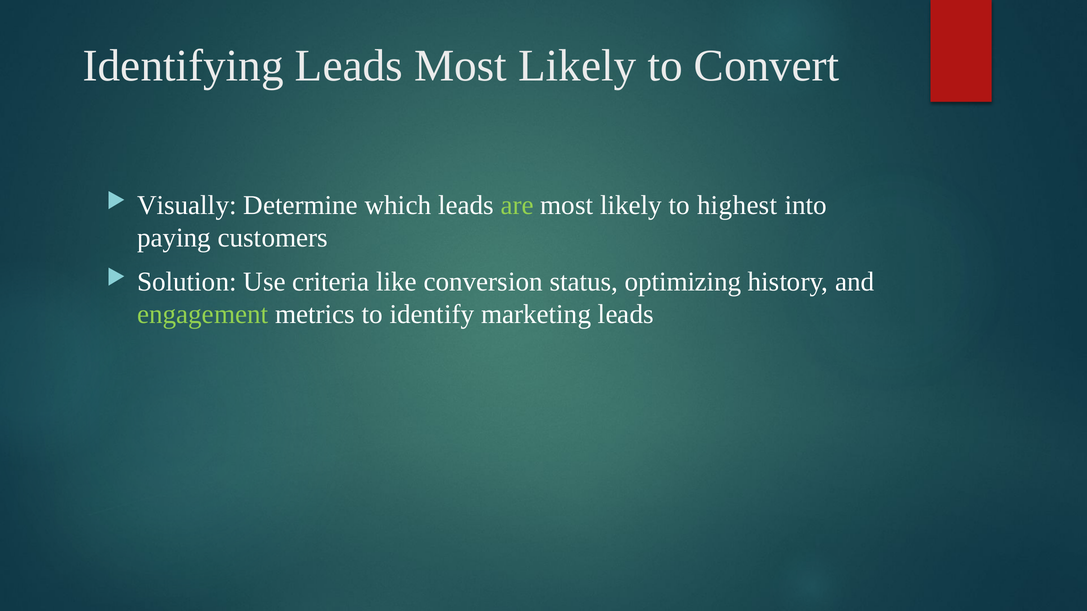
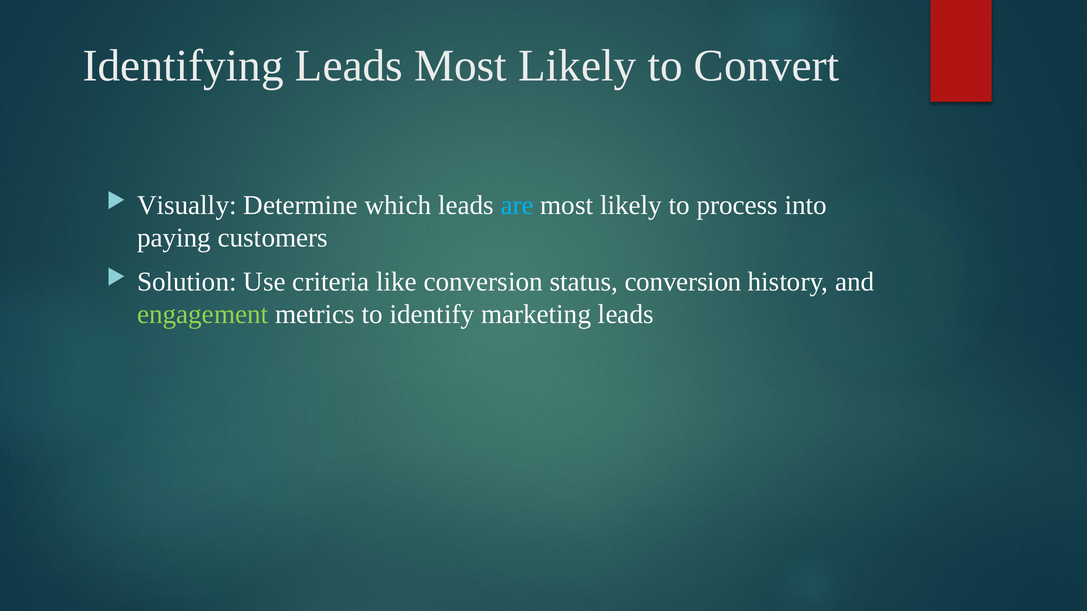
are colour: light green -> light blue
highest: highest -> process
status optimizing: optimizing -> conversion
